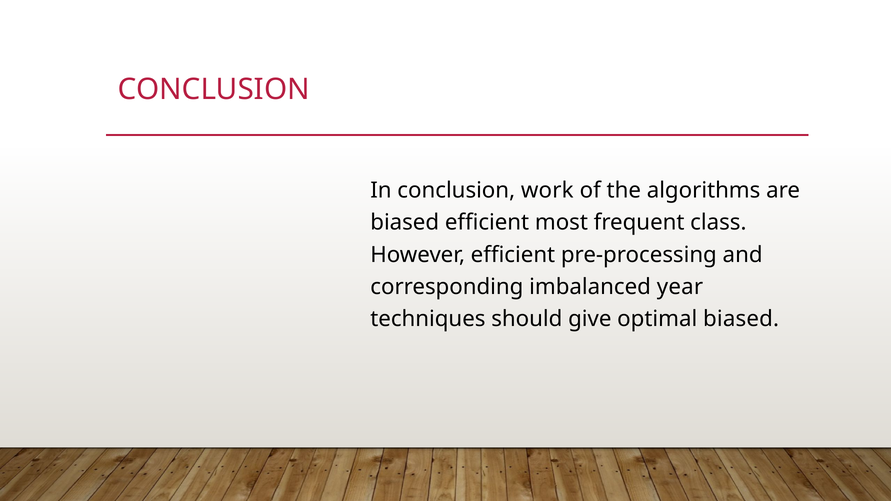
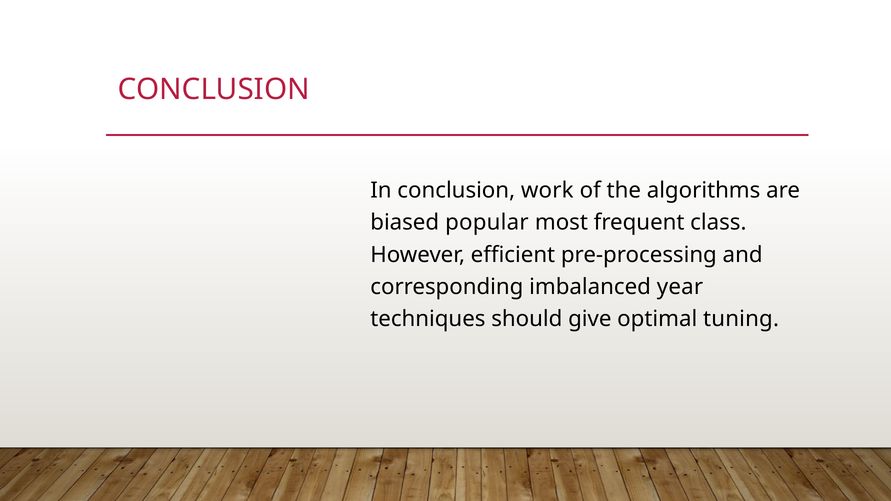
biased efficient: efficient -> popular
optimal biased: biased -> tuning
